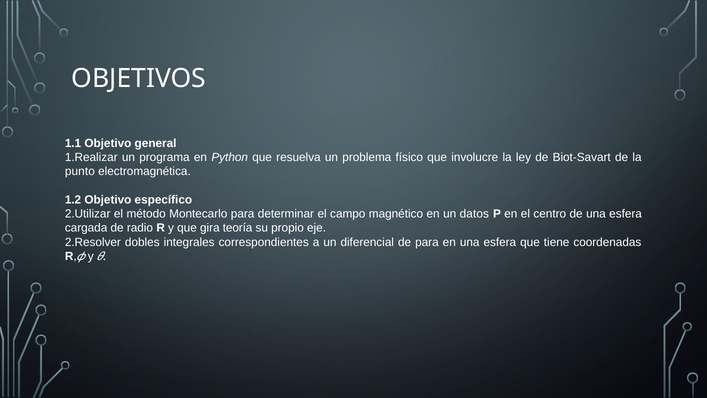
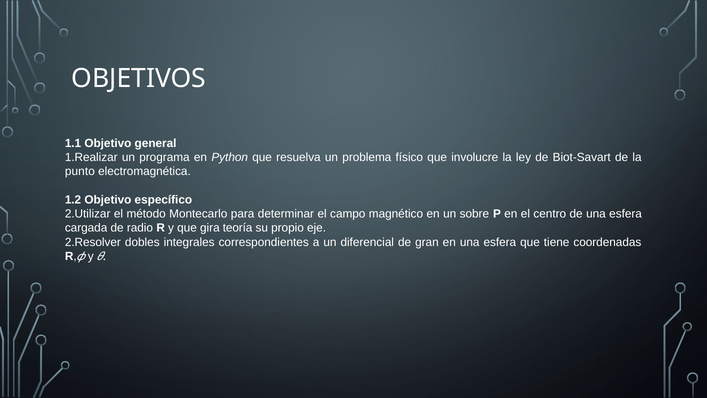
datos: datos -> sobre
de para: para -> gran
